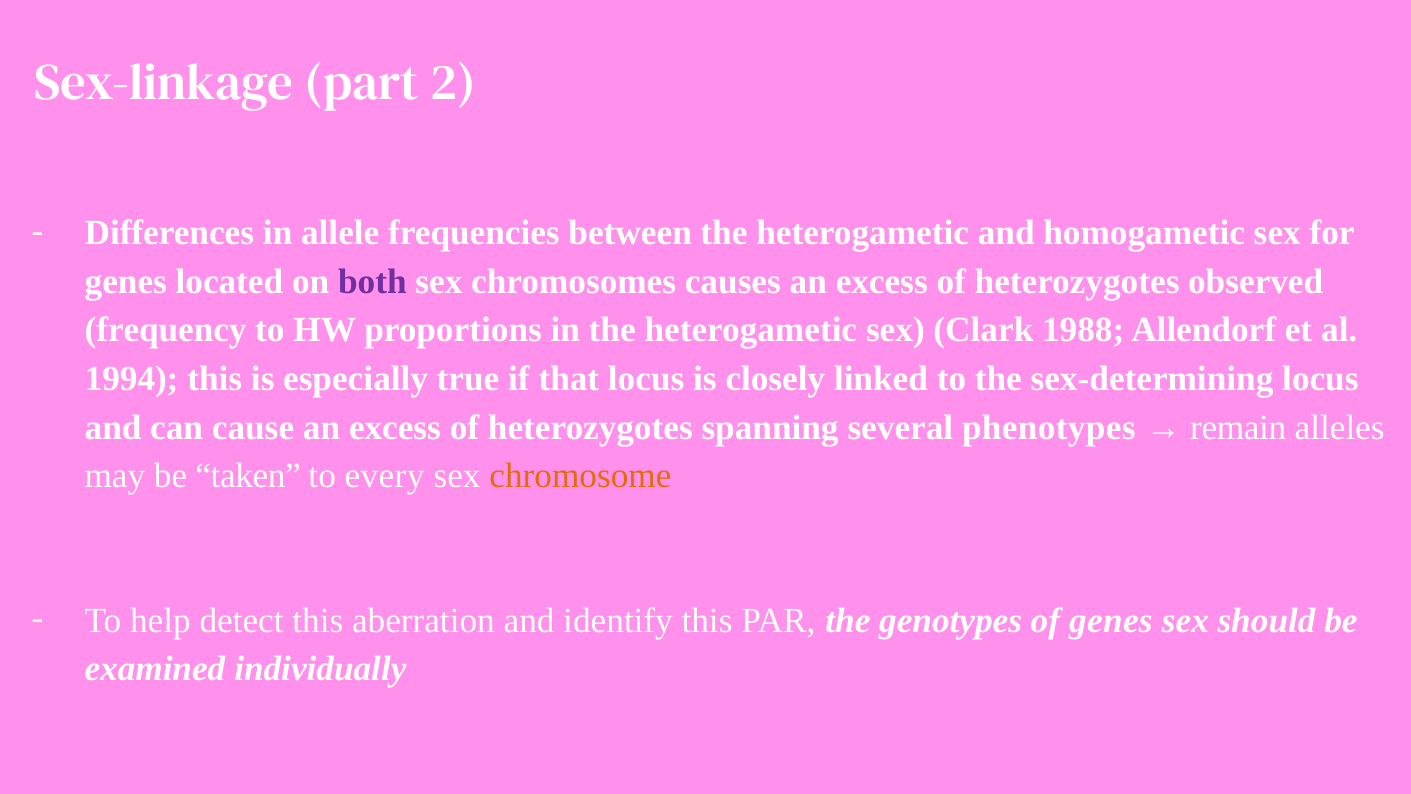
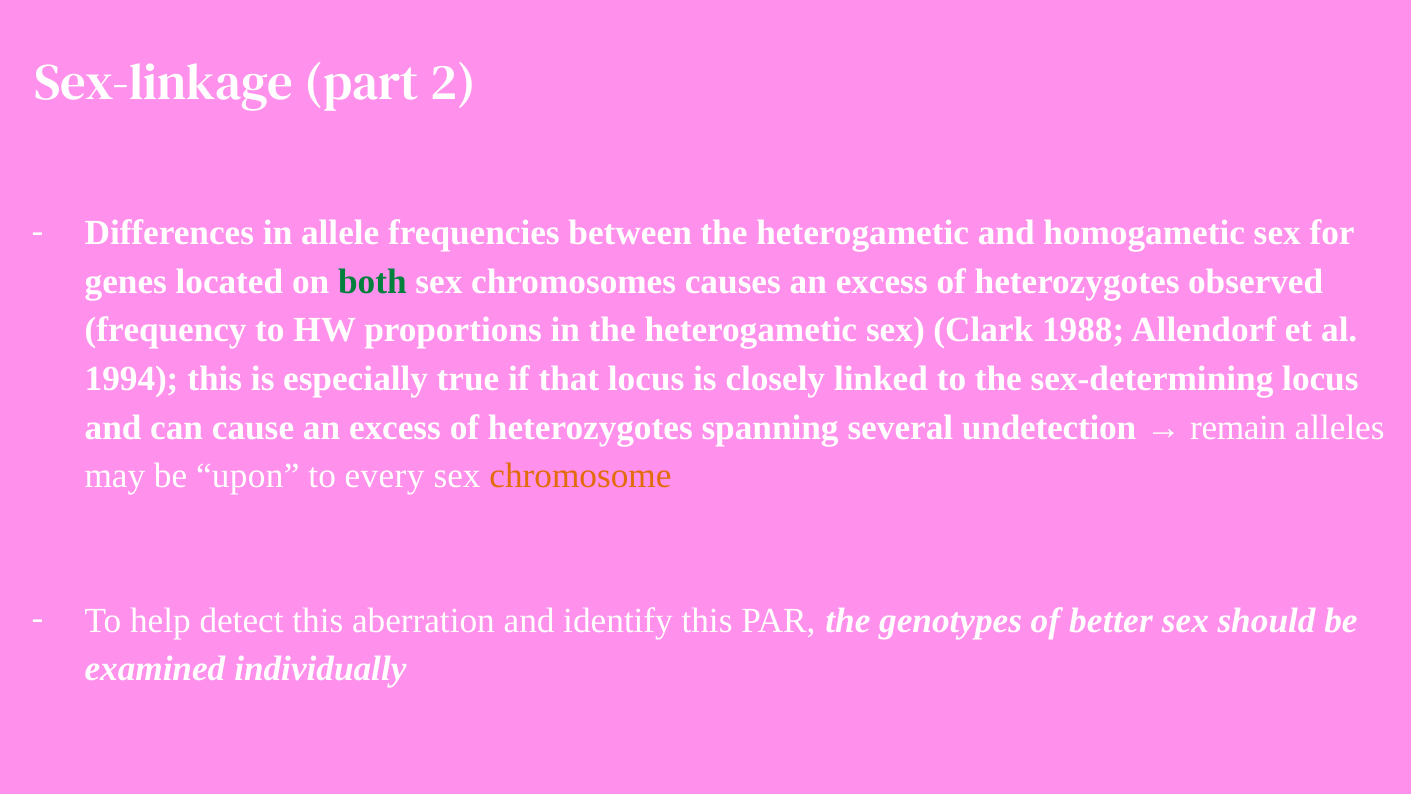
both colour: purple -> green
phenotypes: phenotypes -> undetection
taken: taken -> upon
of genes: genes -> better
